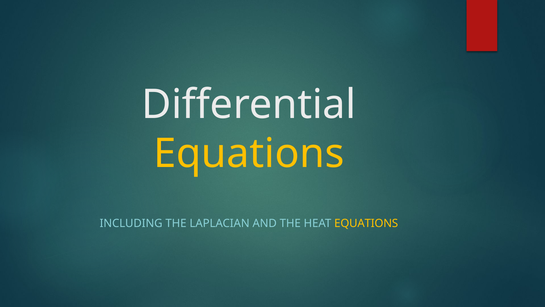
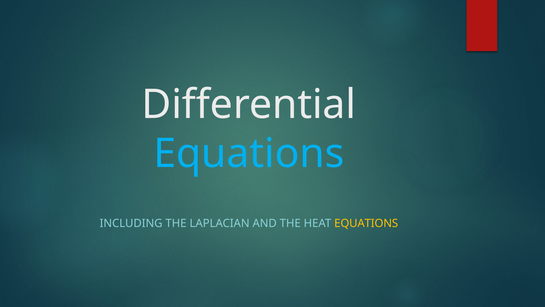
Equations at (249, 154) colour: yellow -> light blue
